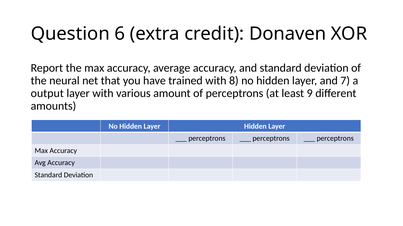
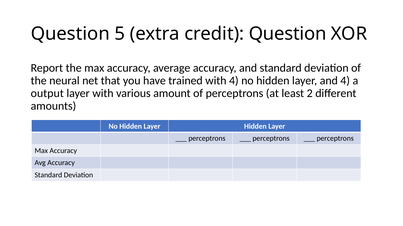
6: 6 -> 5
credit Donaven: Donaven -> Question
with 8: 8 -> 4
and 7: 7 -> 4
9: 9 -> 2
